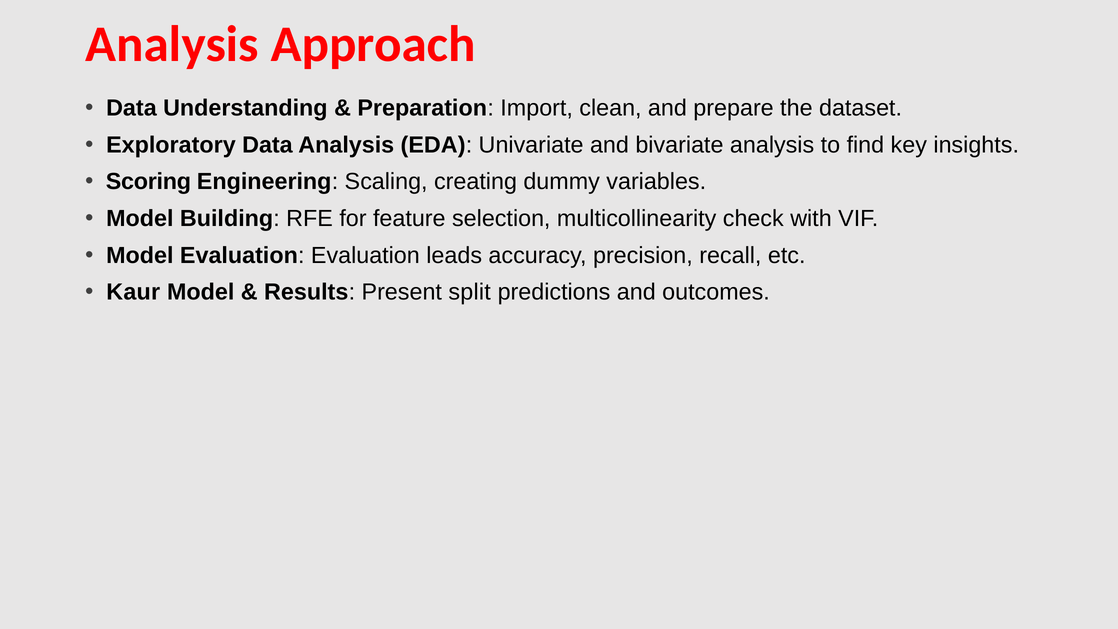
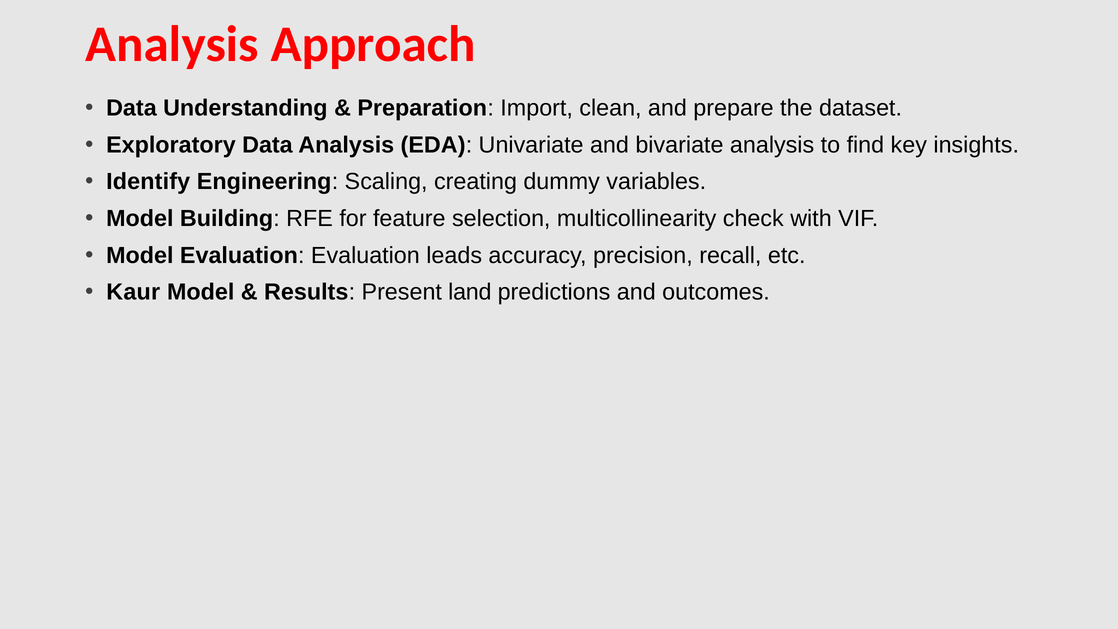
Scoring: Scoring -> Identify
split: split -> land
